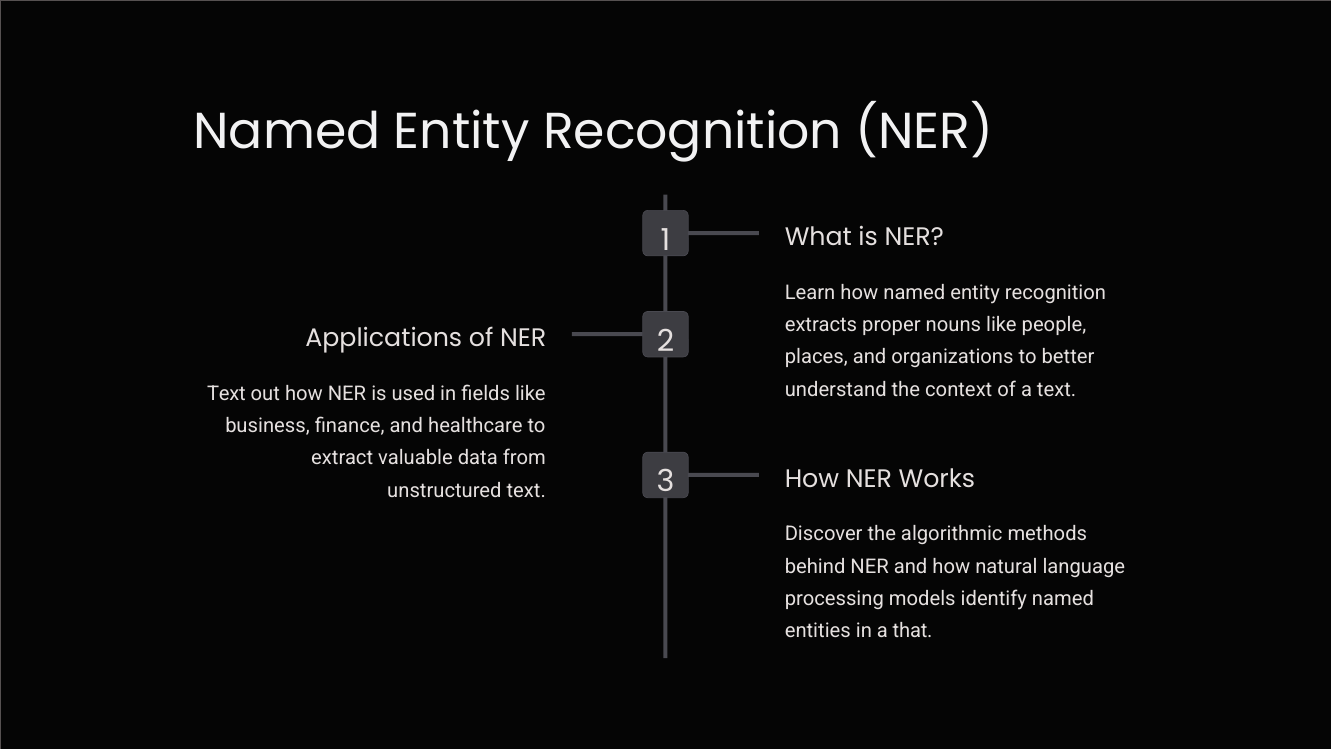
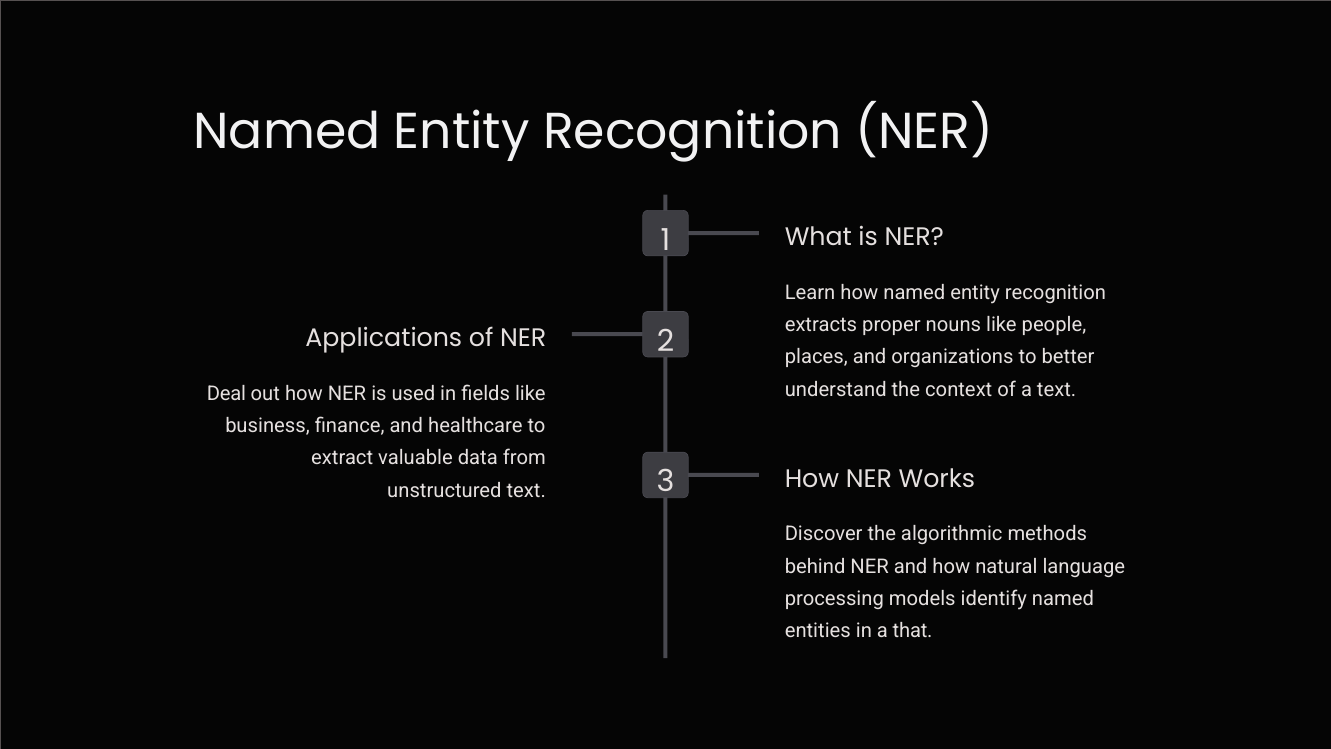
Text at (226, 393): Text -> Deal
